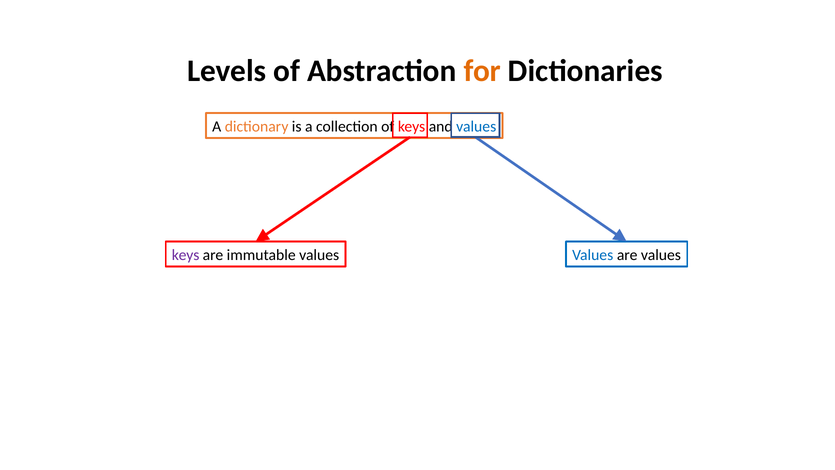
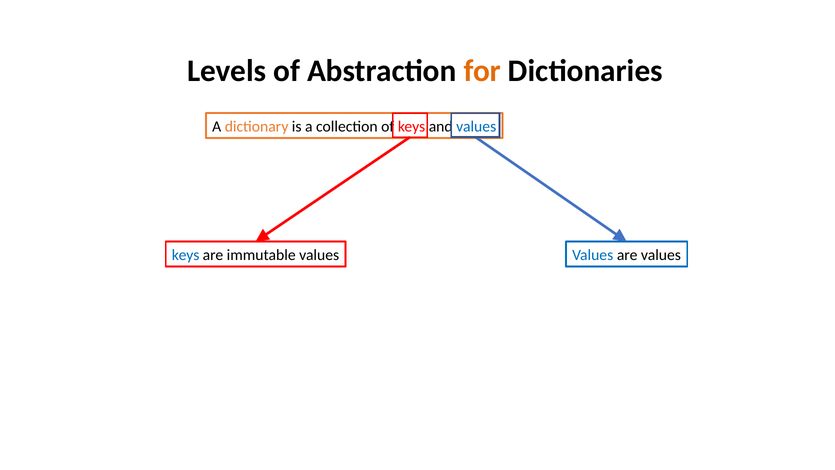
keys at (186, 255) colour: purple -> blue
